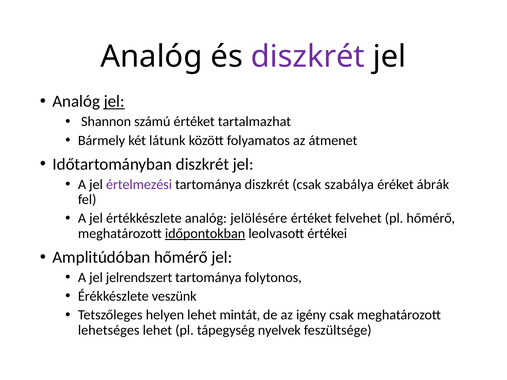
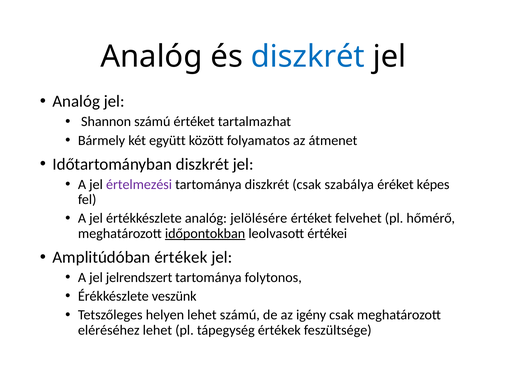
diszkrét at (308, 57) colour: purple -> blue
jel at (114, 101) underline: present -> none
látunk: látunk -> együtt
ábrák: ábrák -> képes
Amplitúdóban hőmérő: hőmérő -> értékek
lehet mintát: mintát -> számú
lehetséges: lehetséges -> eléréséhez
tápegység nyelvek: nyelvek -> értékek
